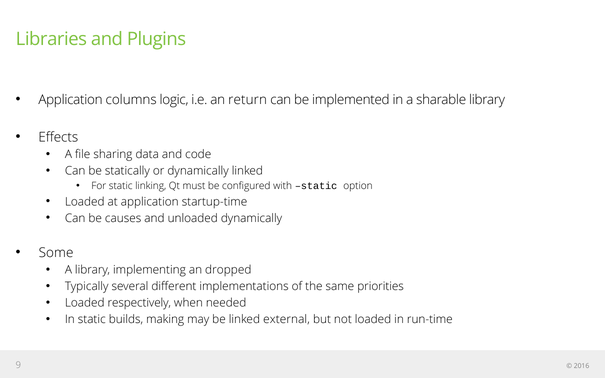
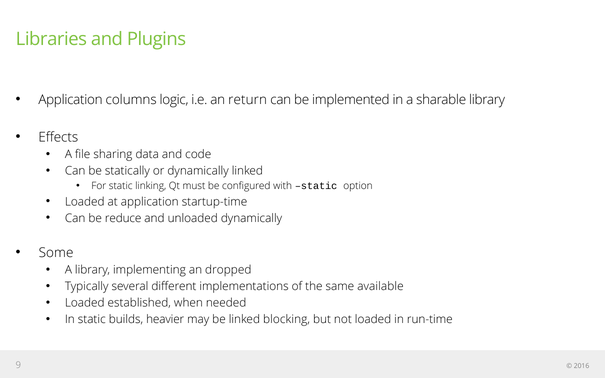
causes: causes -> reduce
priorities: priorities -> available
respectively: respectively -> established
making: making -> heavier
external: external -> blocking
